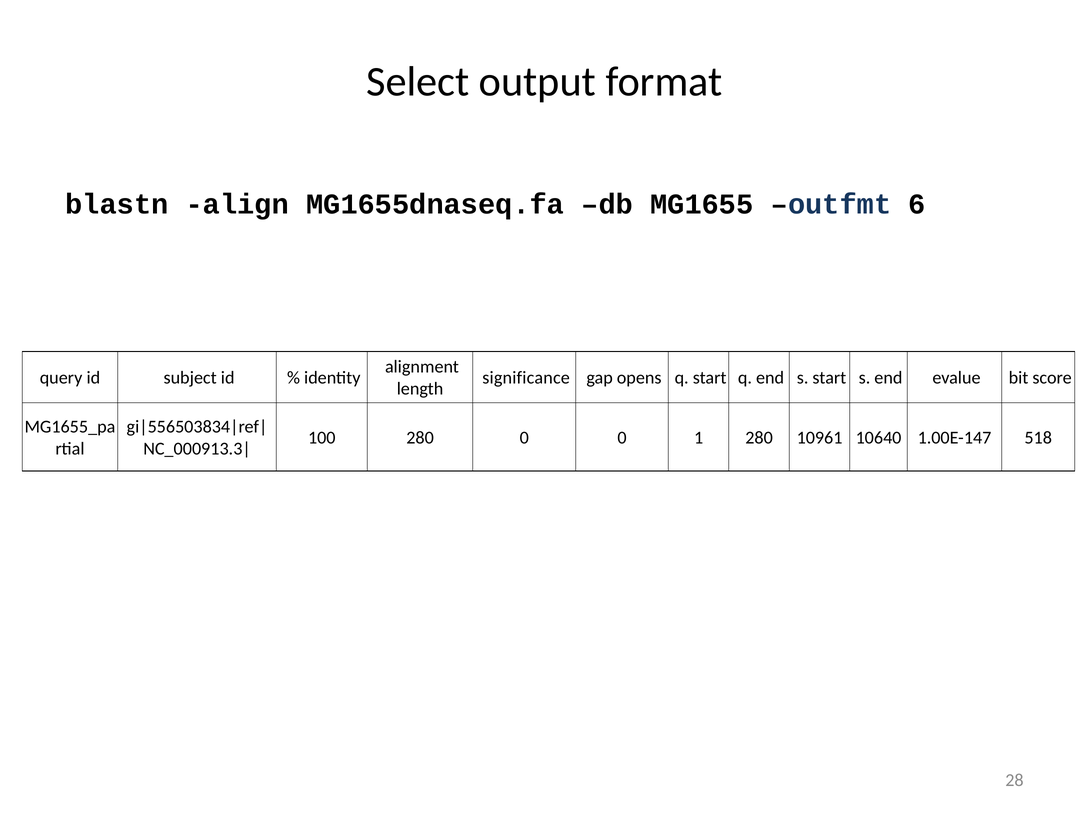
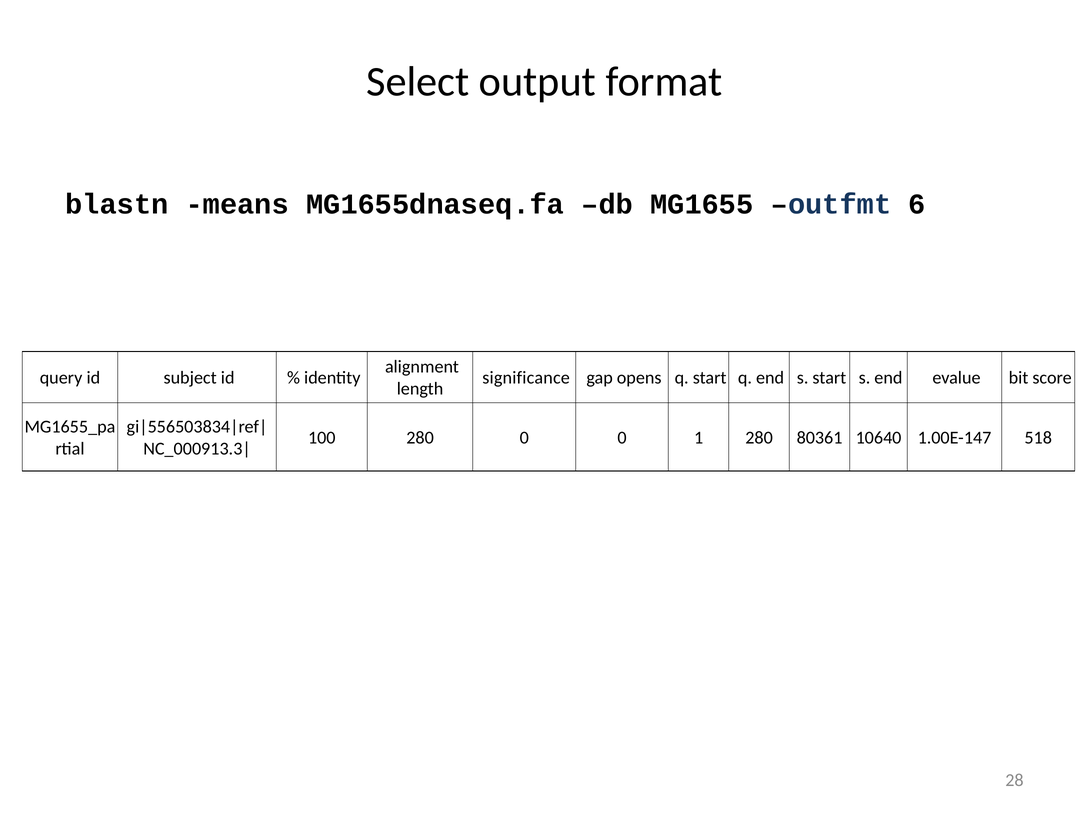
align: align -> means
10961: 10961 -> 80361
